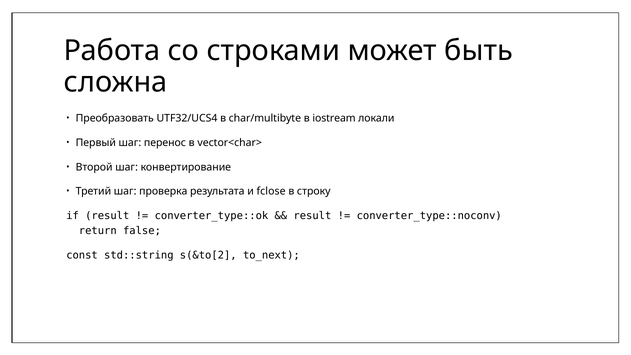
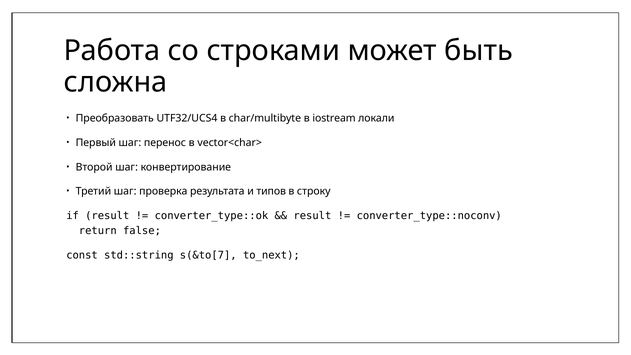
fclose: fclose -> типов
s(&to[2: s(&to[2 -> s(&to[7
